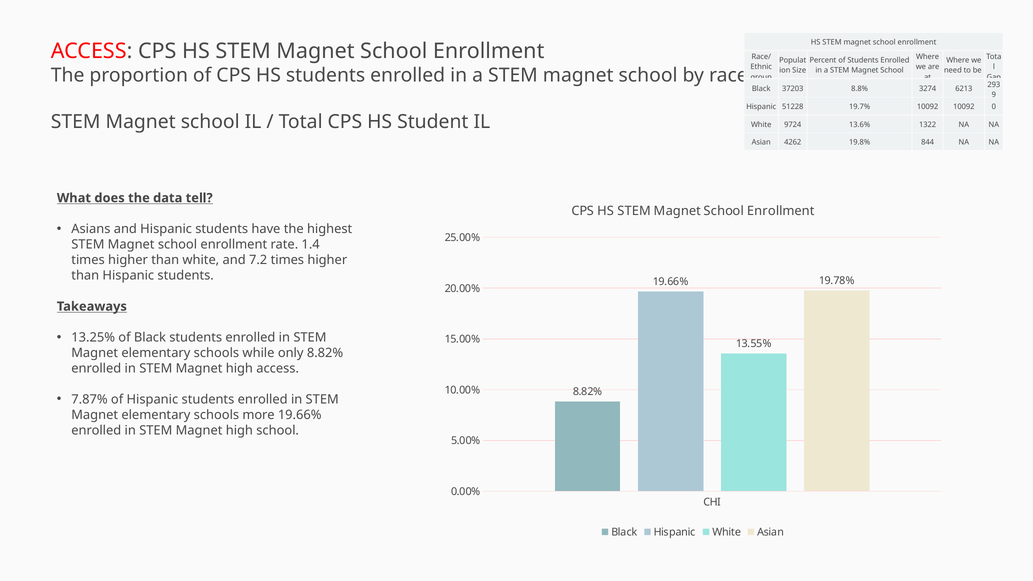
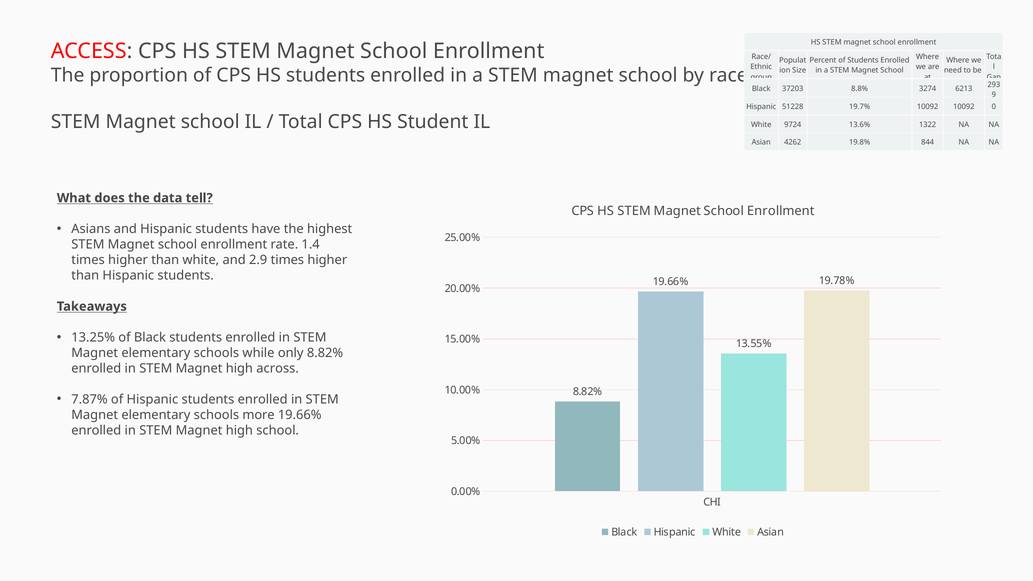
7.2: 7.2 -> 2.9
high access: access -> across
